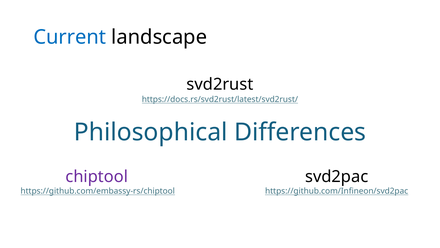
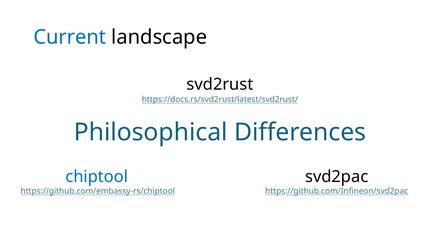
chiptool colour: purple -> blue
